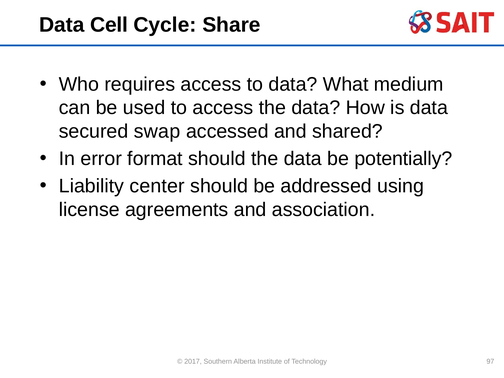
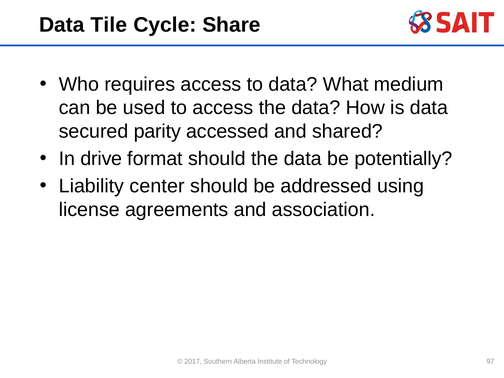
Cell: Cell -> Tile
swap: swap -> parity
error: error -> drive
